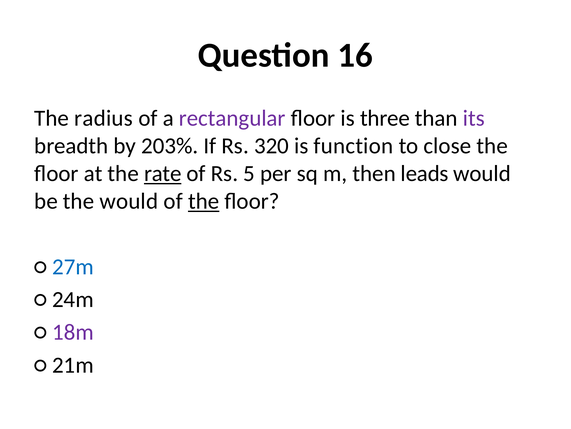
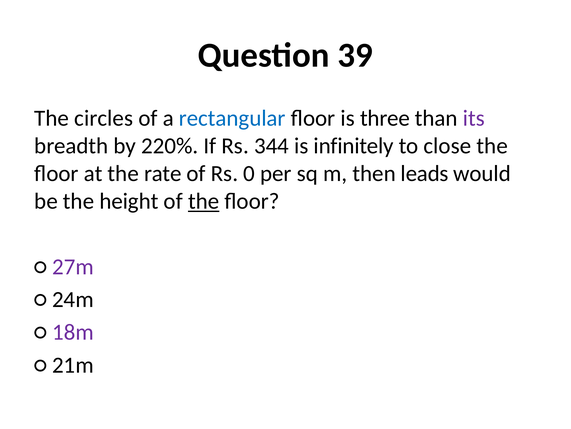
16: 16 -> 39
radius: radius -> circles
rectangular colour: purple -> blue
203%: 203% -> 220%
320: 320 -> 344
function: function -> infinitely
rate underline: present -> none
5: 5 -> 0
the would: would -> height
27m colour: blue -> purple
